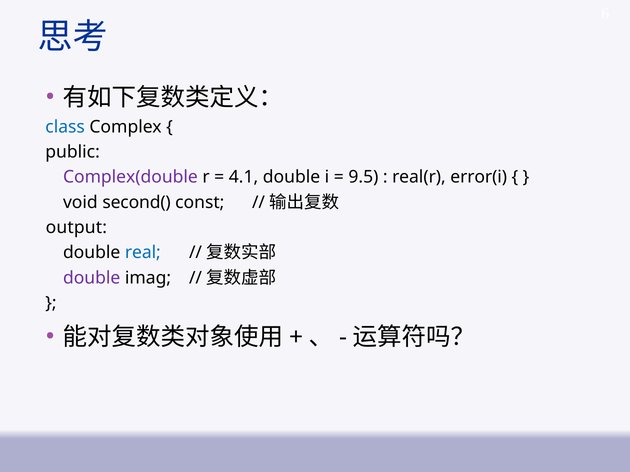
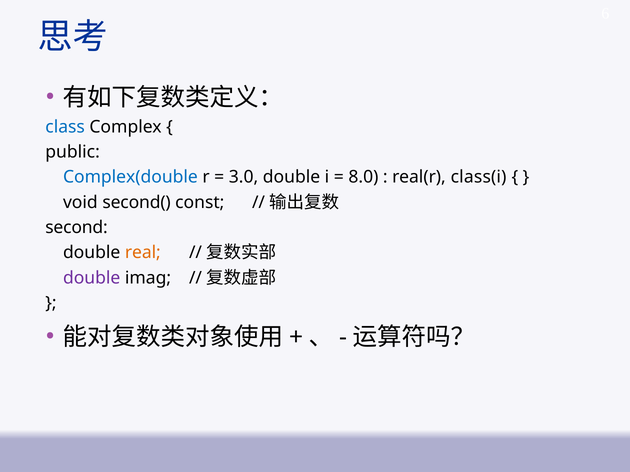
Complex(double colour: purple -> blue
4.1: 4.1 -> 3.0
9.5: 9.5 -> 8.0
error(i: error(i -> class(i
output: output -> second
real colour: blue -> orange
